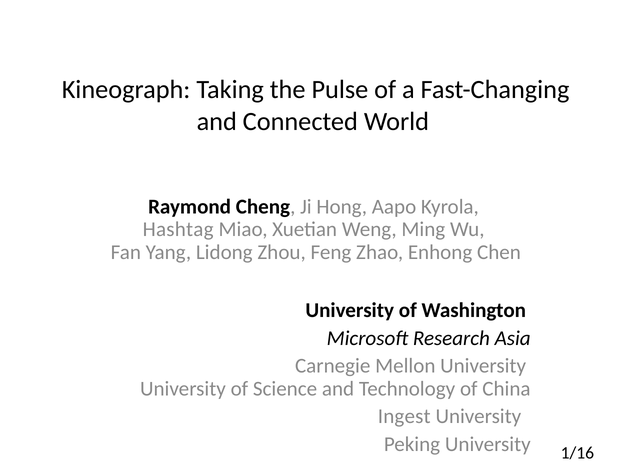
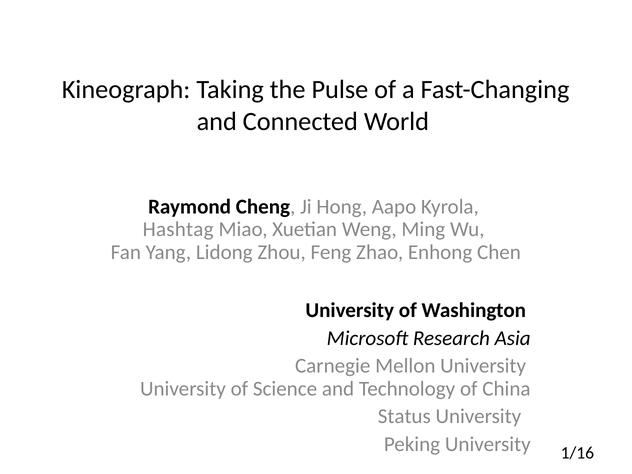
Ingest: Ingest -> Status
